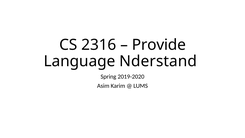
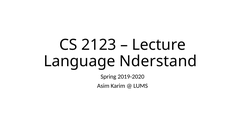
2316: 2316 -> 2123
Provide: Provide -> Lecture
